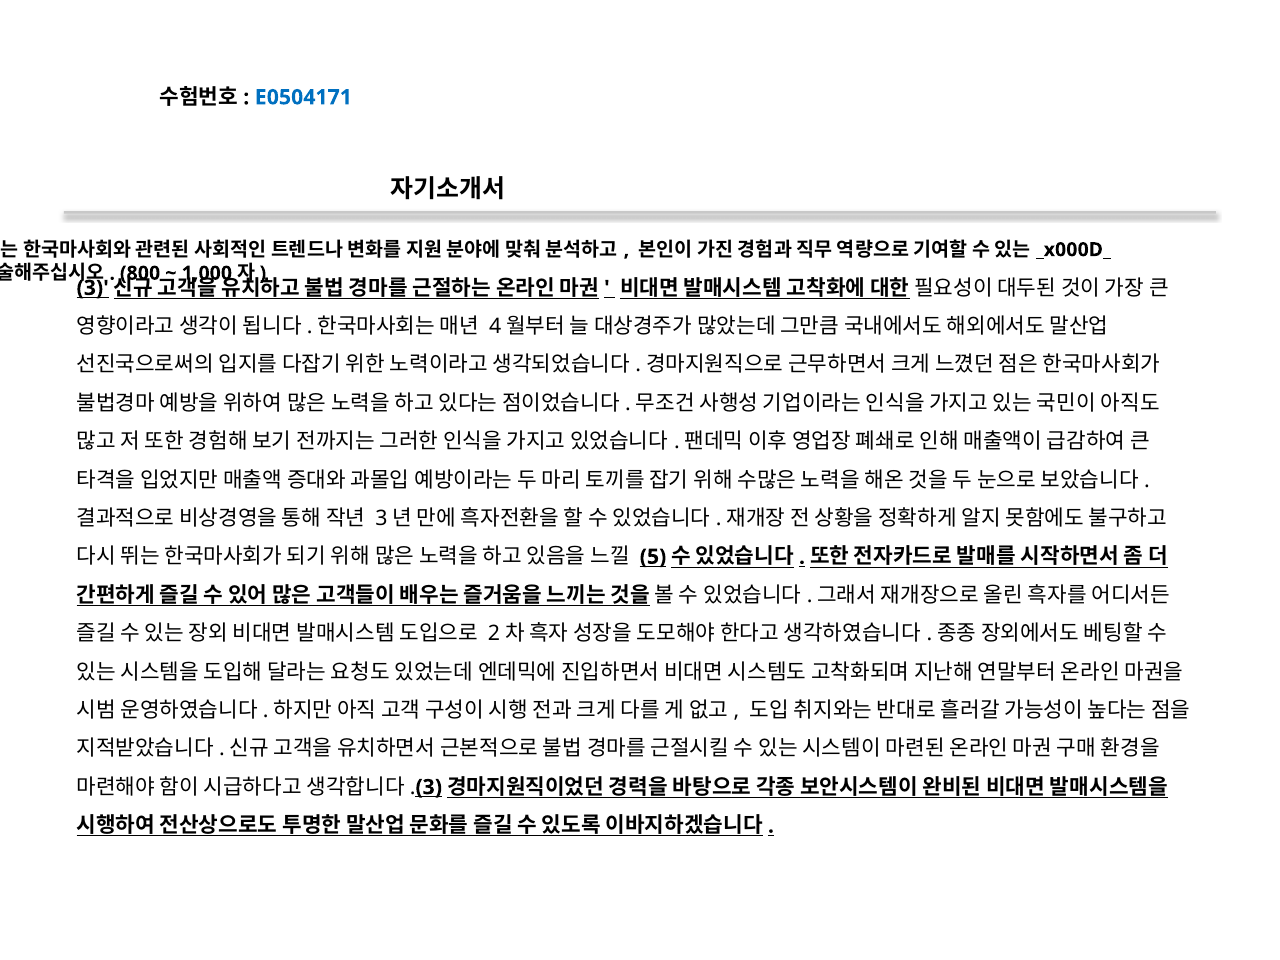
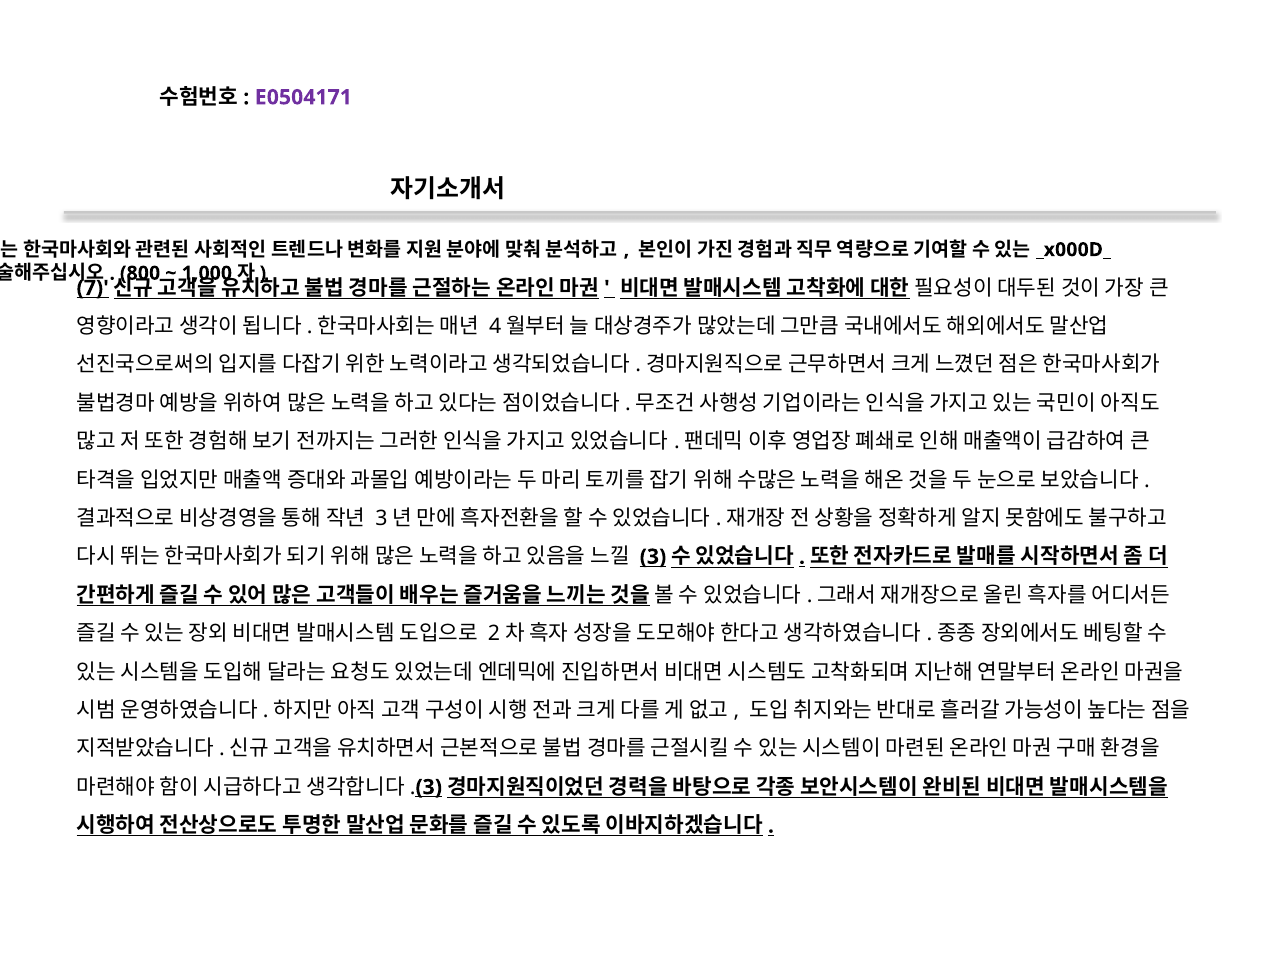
E0504171 colour: blue -> purple
3: 3 -> 7
5: 5 -> 3
